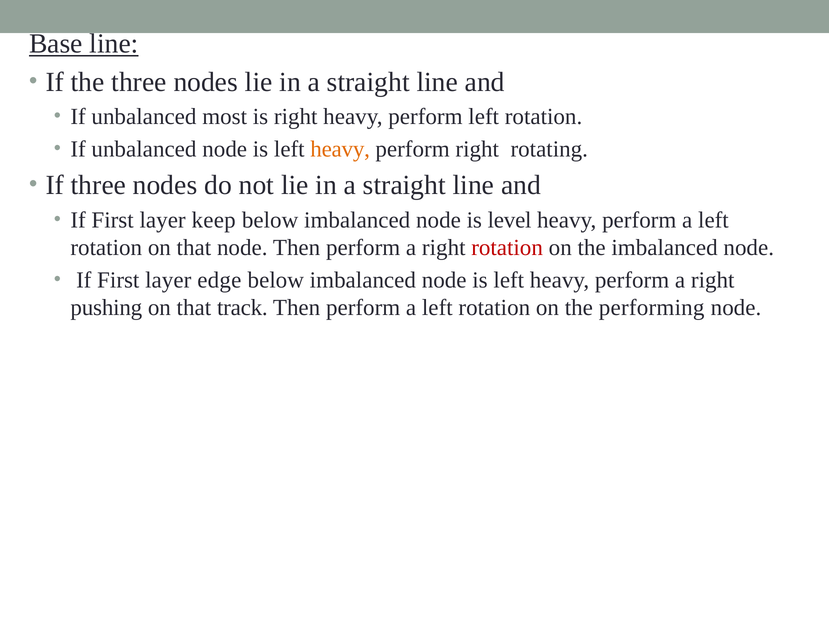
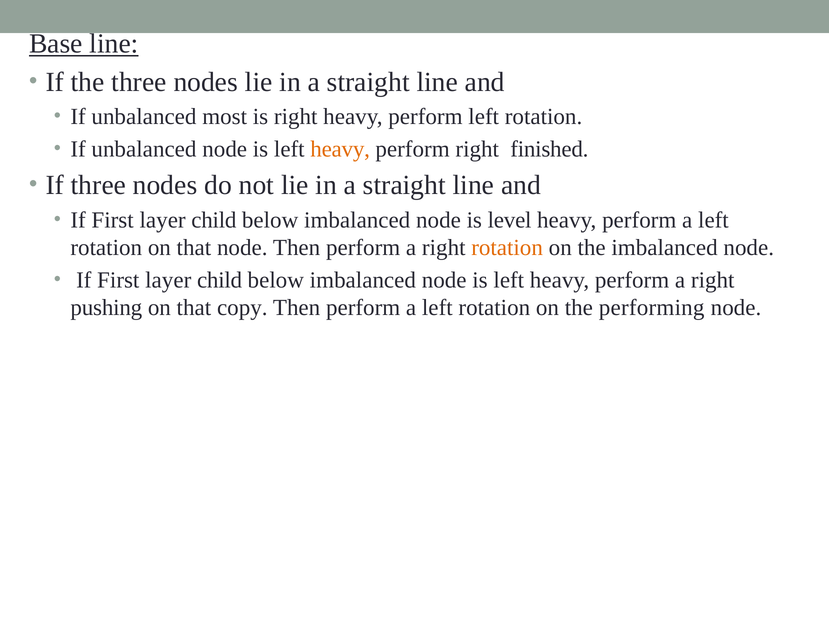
rotating: rotating -> finished
keep at (214, 220): keep -> child
rotation at (507, 248) colour: red -> orange
edge at (219, 280): edge -> child
track: track -> copy
